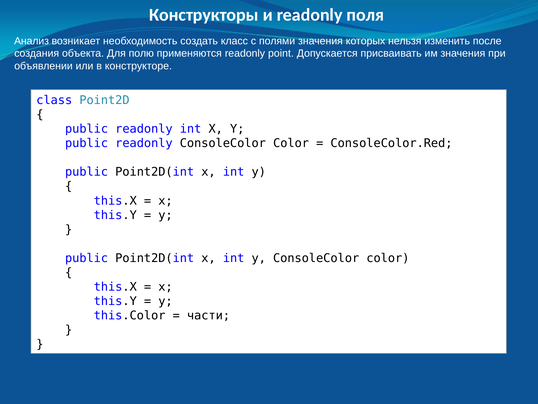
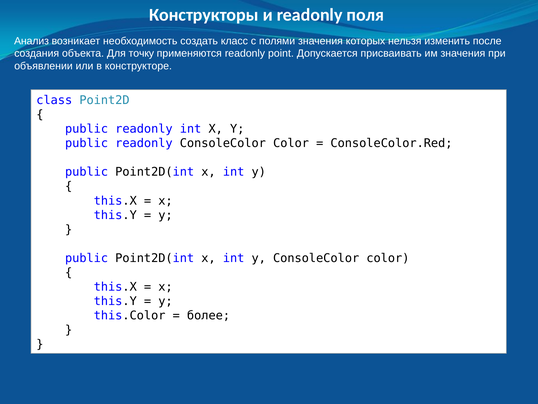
полю: полю -> точку
части: части -> более
